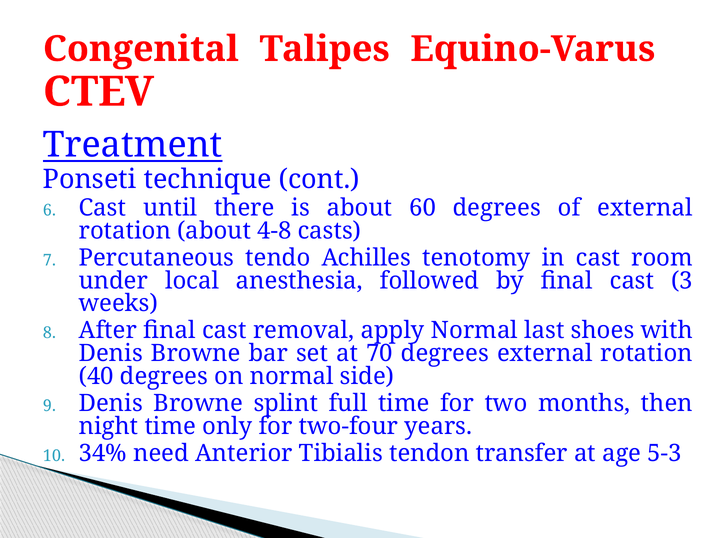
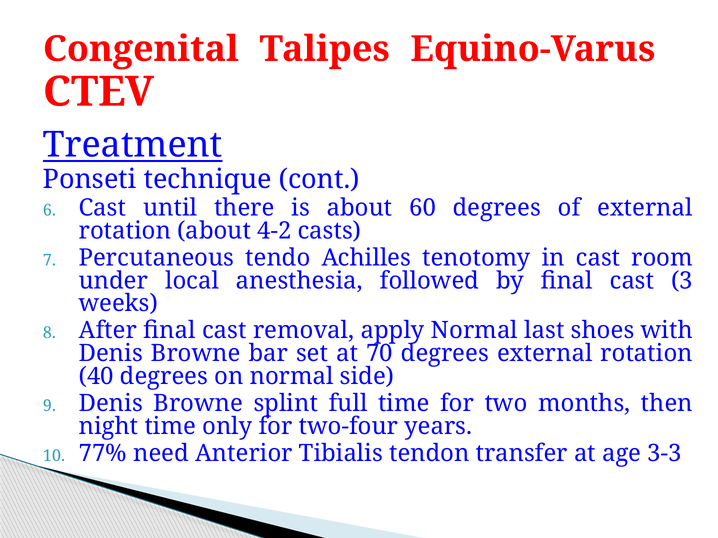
4-8: 4-8 -> 4-2
34%: 34% -> 77%
5-3: 5-3 -> 3-3
